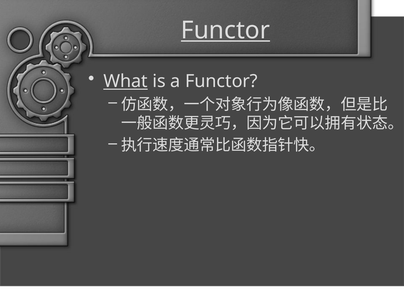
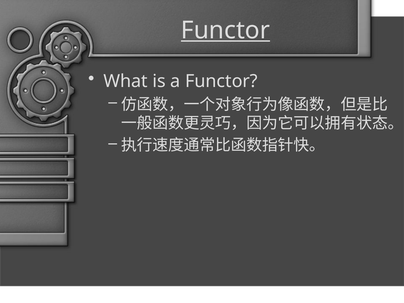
What underline: present -> none
